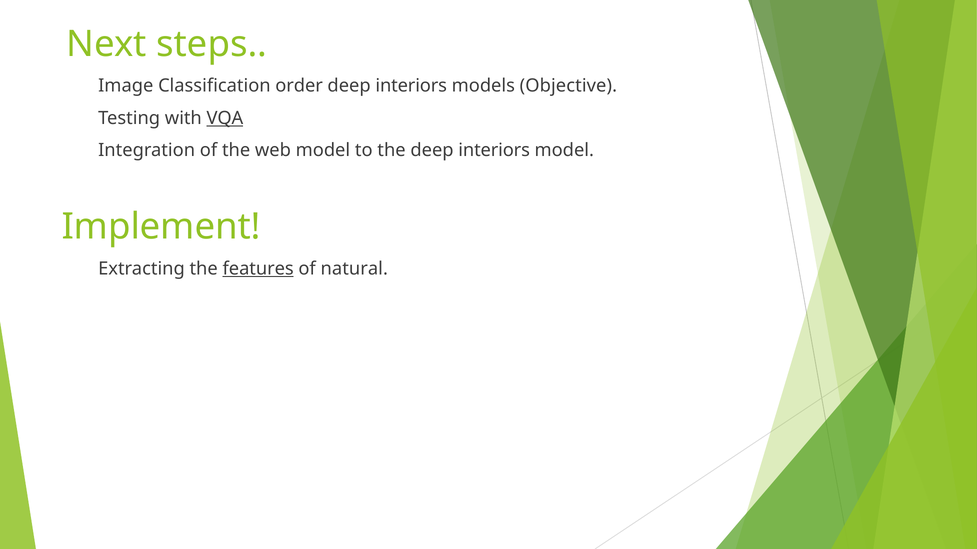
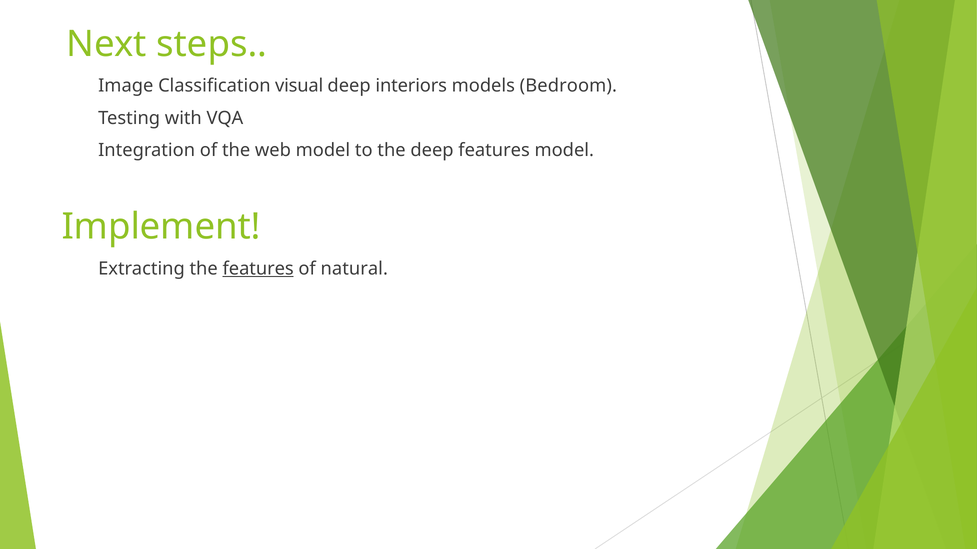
order: order -> visual
Objective: Objective -> Bedroom
VQA underline: present -> none
the deep interiors: interiors -> features
